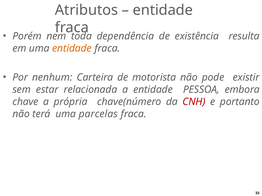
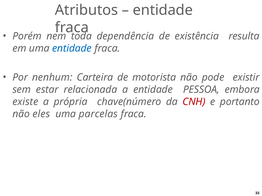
entidade at (72, 48) colour: orange -> blue
chave: chave -> existe
terá: terá -> eles
